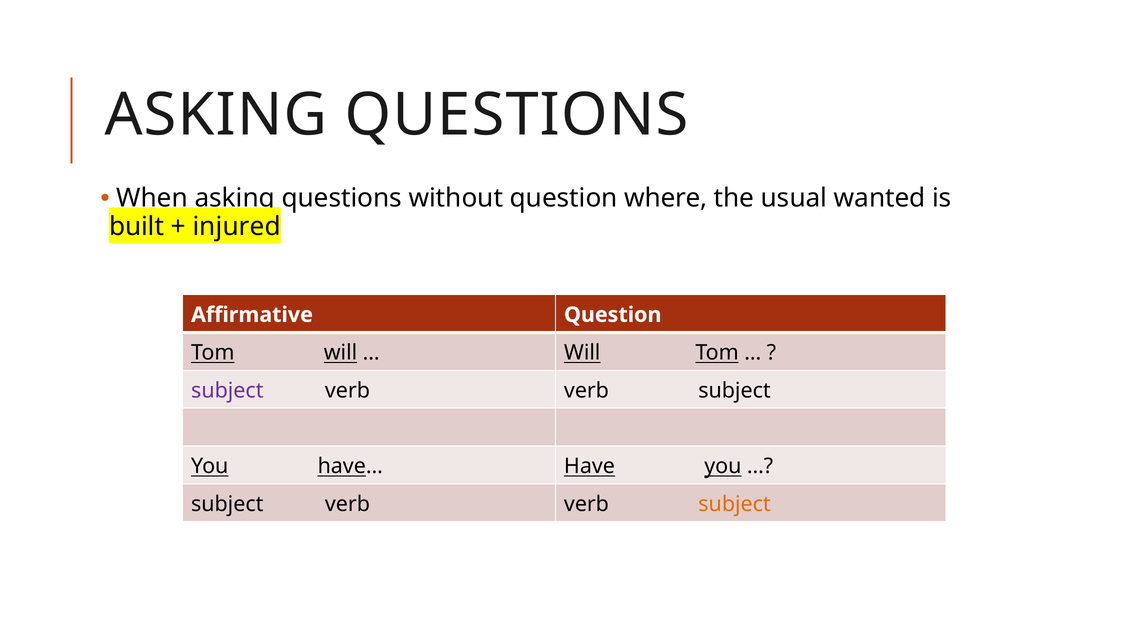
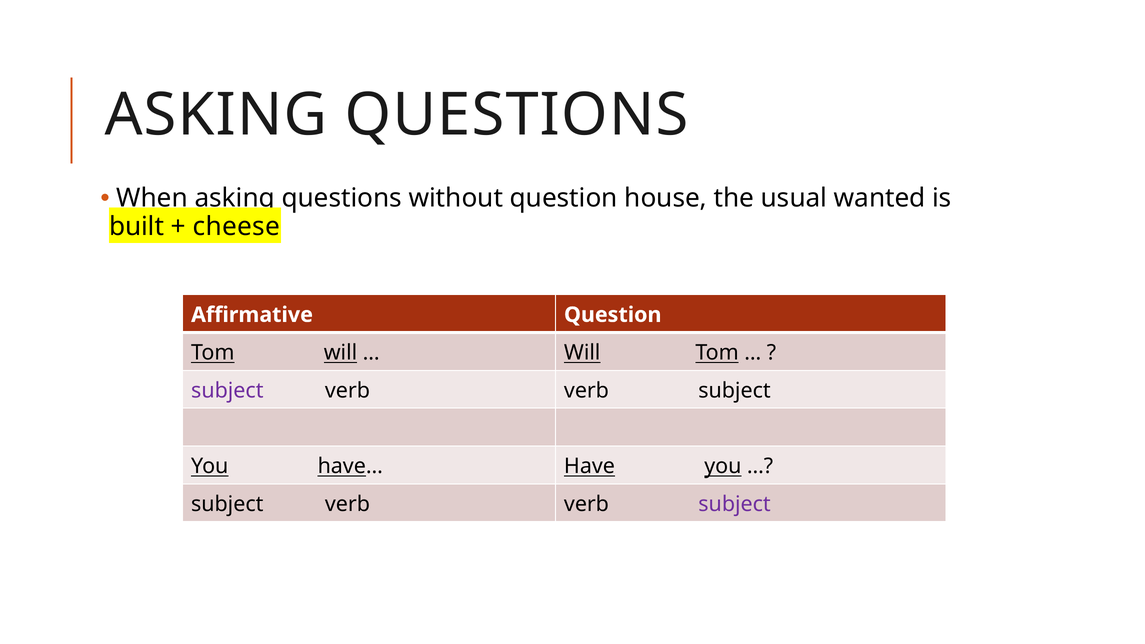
where: where -> house
injured: injured -> cheese
subject at (735, 504) colour: orange -> purple
